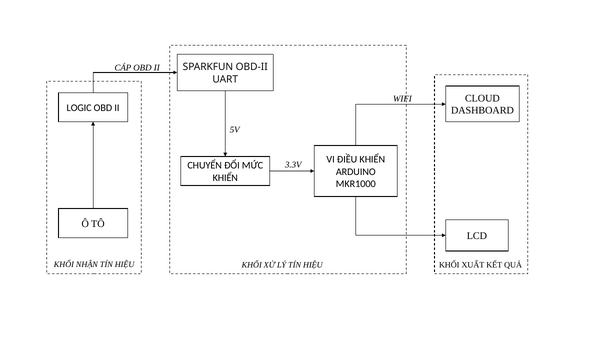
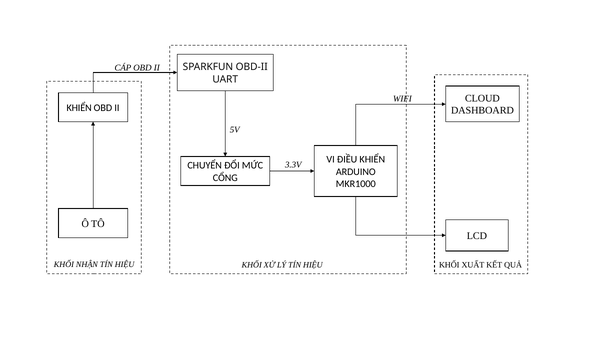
LOGIC at (79, 108): LOGIC -> KHIỂN
KHIỂN at (225, 178): KHIỂN -> CỔNG
